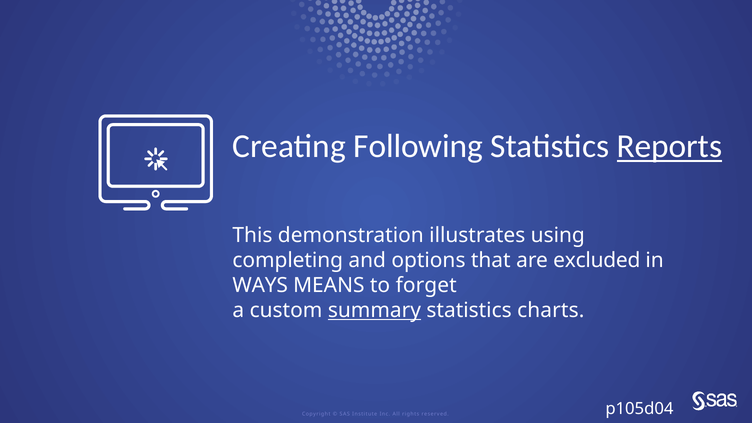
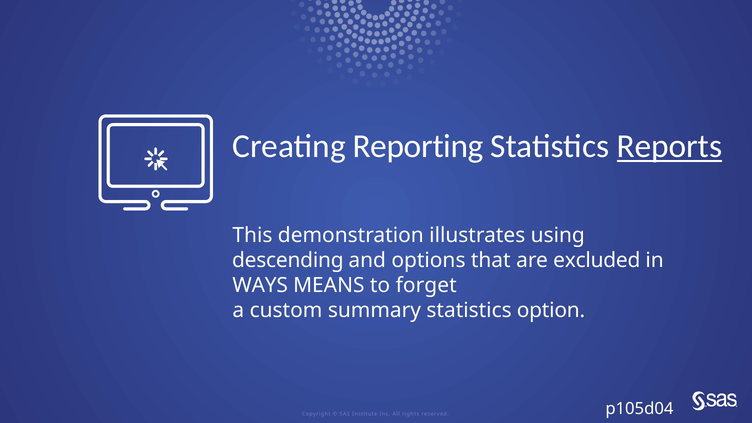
Following: Following -> Reporting
completing: completing -> descending
summary underline: present -> none
charts: charts -> option
